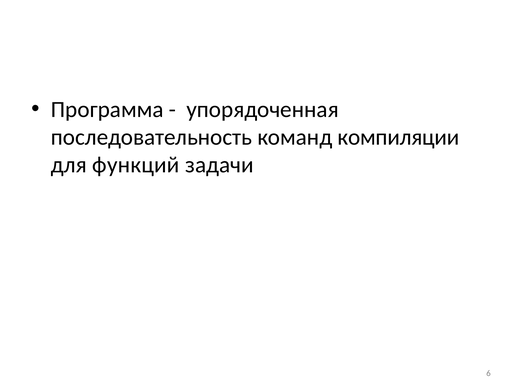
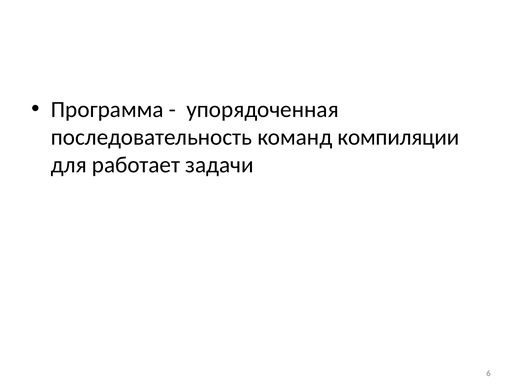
функций: функций -> работает
